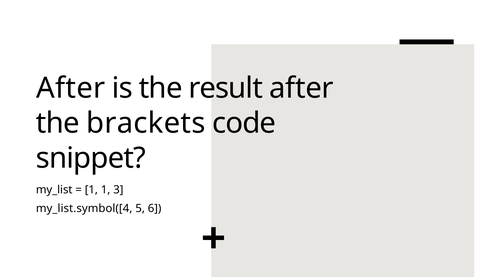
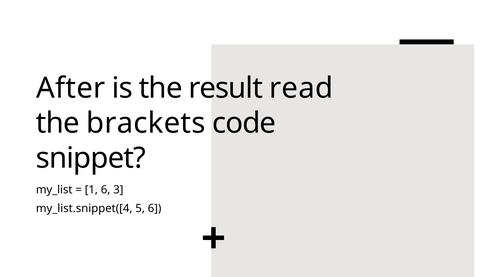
result after: after -> read
1 1: 1 -> 6
my_list.symbol([4: my_list.symbol([4 -> my_list.snippet([4
